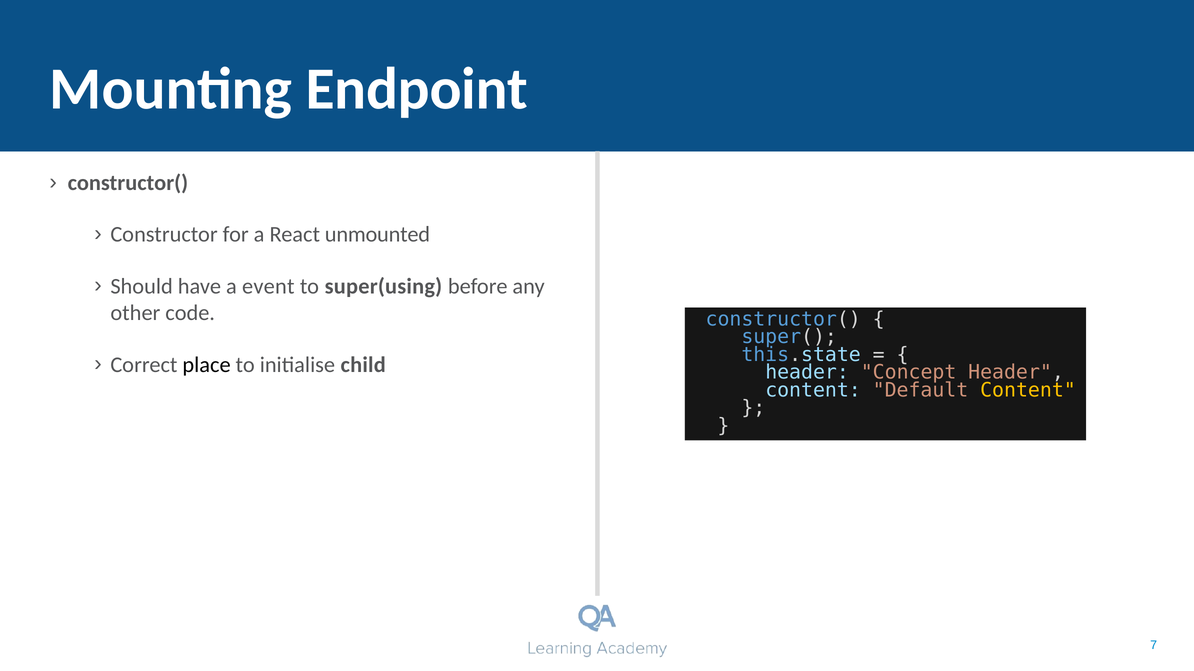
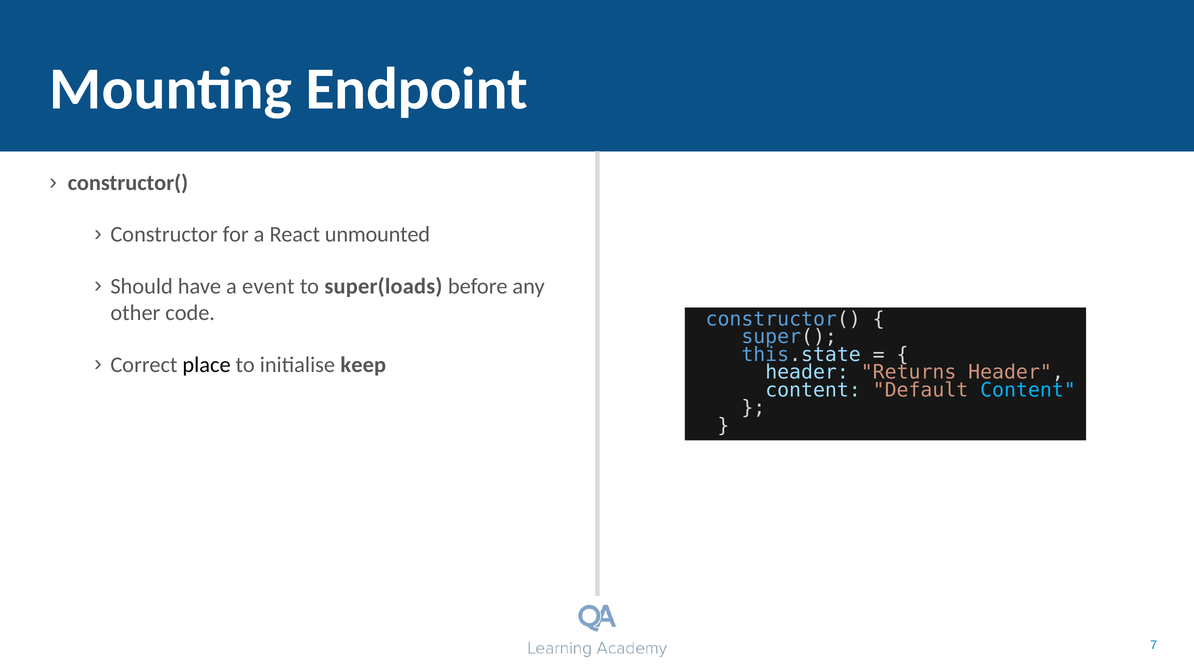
super(using: super(using -> super(loads
child: child -> keep
Concept: Concept -> Returns
Content at (1028, 390) colour: yellow -> light blue
